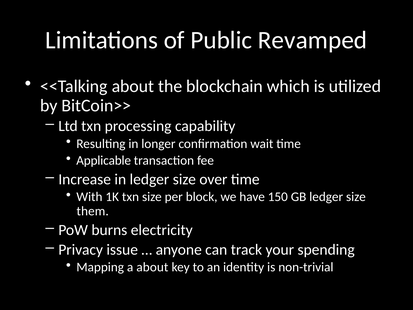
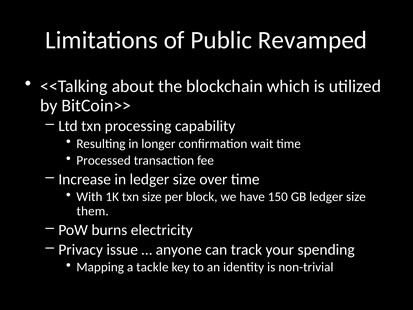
Applicable: Applicable -> Processed
a about: about -> tackle
